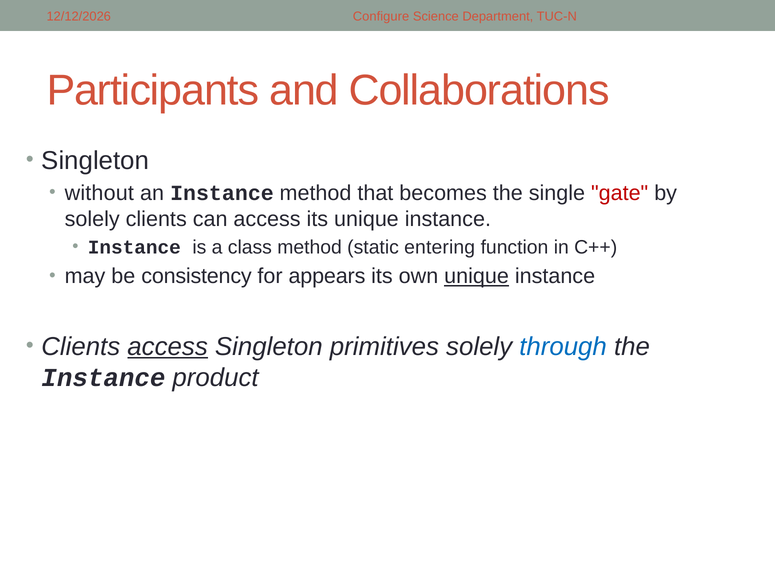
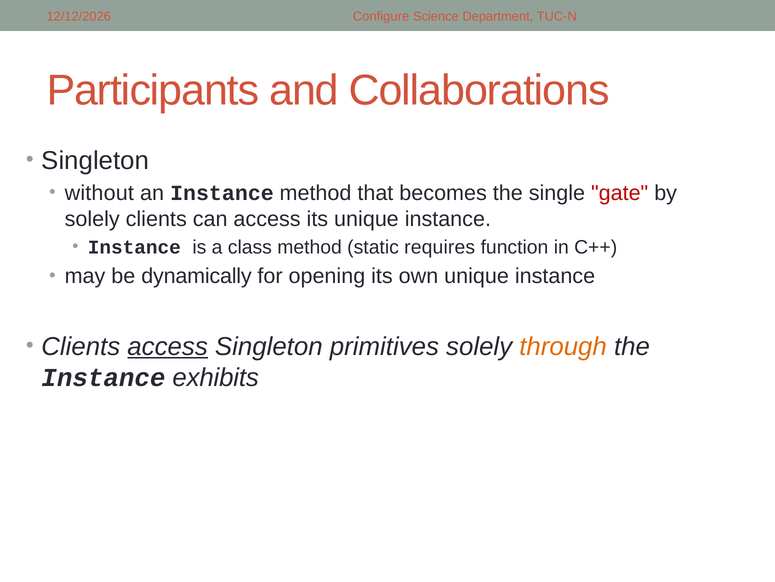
entering: entering -> requires
consistency: consistency -> dynamically
appears: appears -> opening
unique at (477, 276) underline: present -> none
through colour: blue -> orange
product: product -> exhibits
